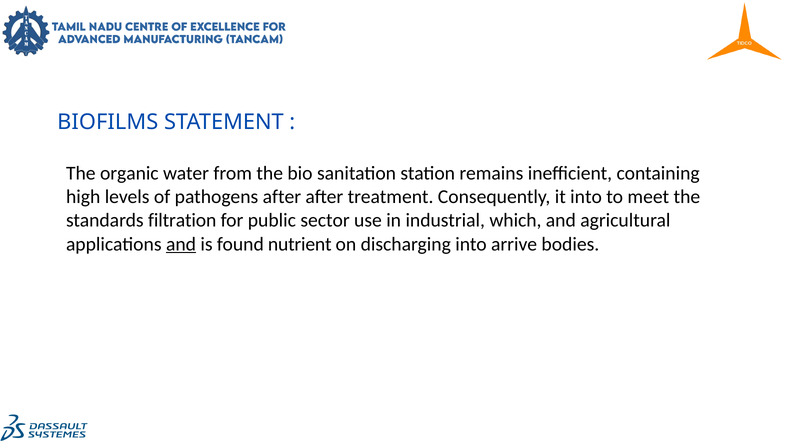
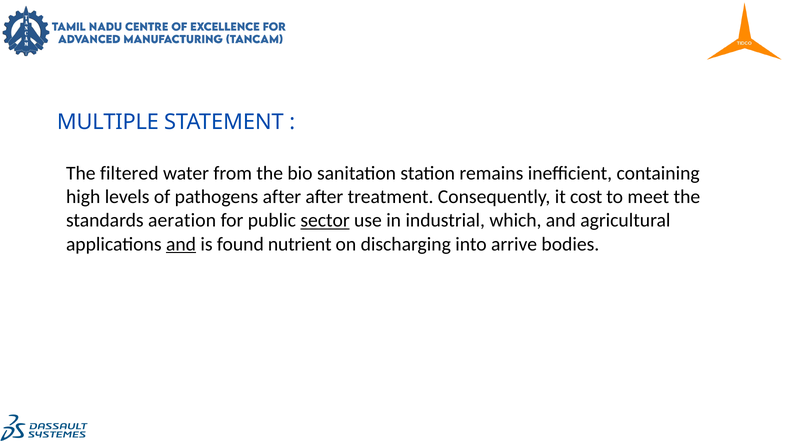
BIOFILMS: BIOFILMS -> MULTIPLE
organic: organic -> filtered
it into: into -> cost
filtration: filtration -> aeration
sector underline: none -> present
